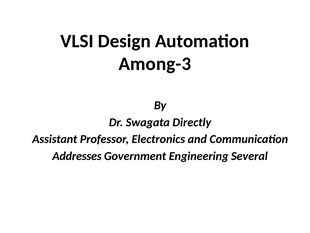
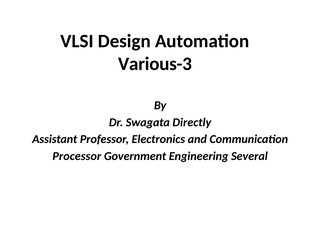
Among-3: Among-3 -> Various-3
Addresses: Addresses -> Processor
